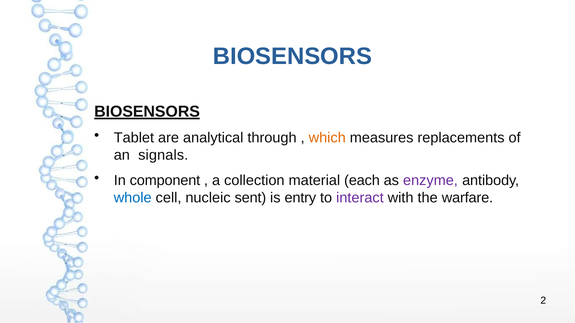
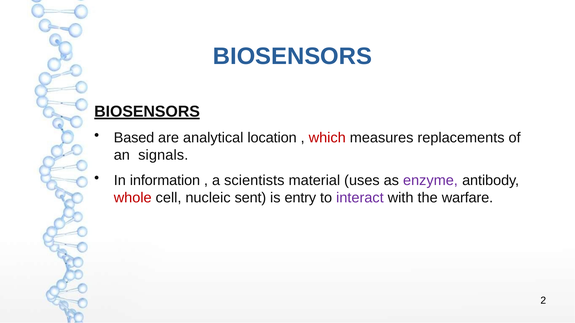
Tablet: Tablet -> Based
through: through -> location
which colour: orange -> red
component: component -> information
collection: collection -> scientists
each: each -> uses
whole colour: blue -> red
